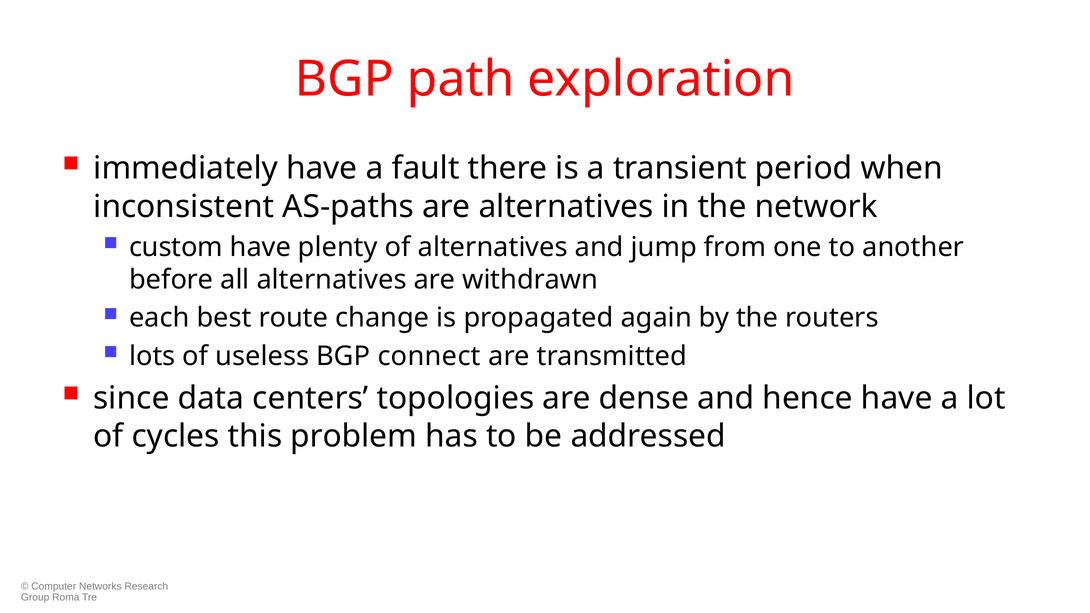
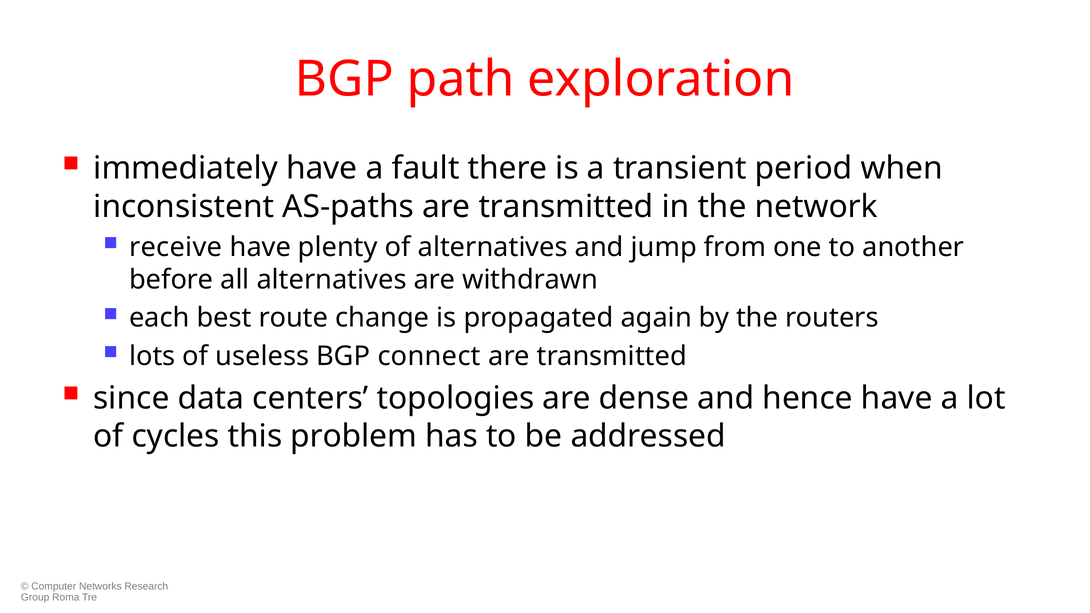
AS-paths are alternatives: alternatives -> transmitted
custom: custom -> receive
